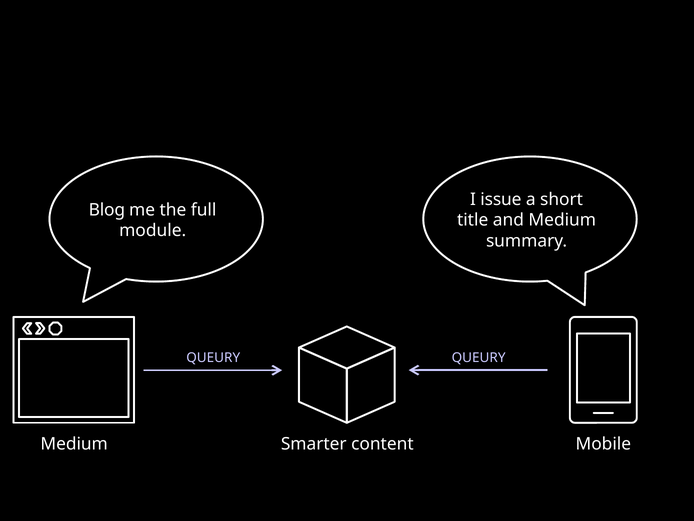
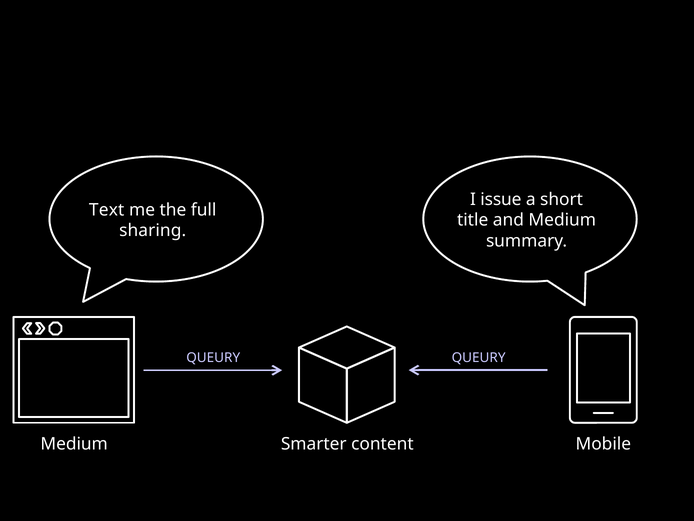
Blog: Blog -> Text
module: module -> sharing
